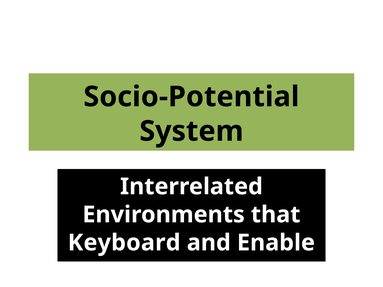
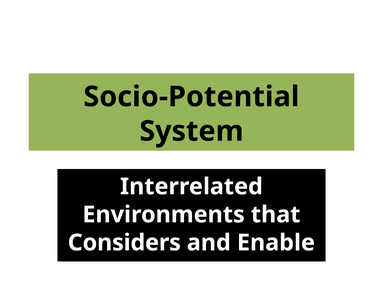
Keyboard: Keyboard -> Considers
